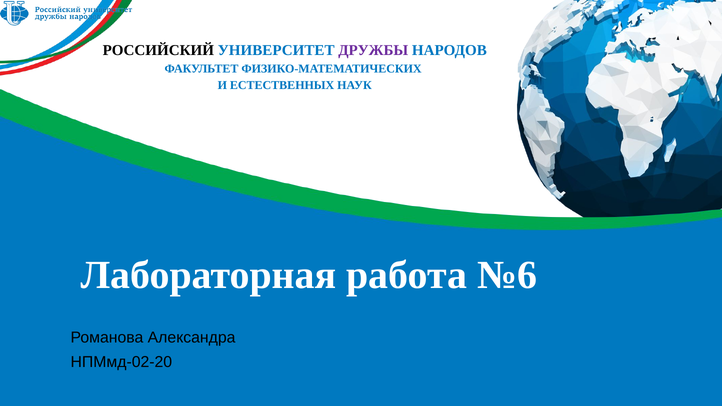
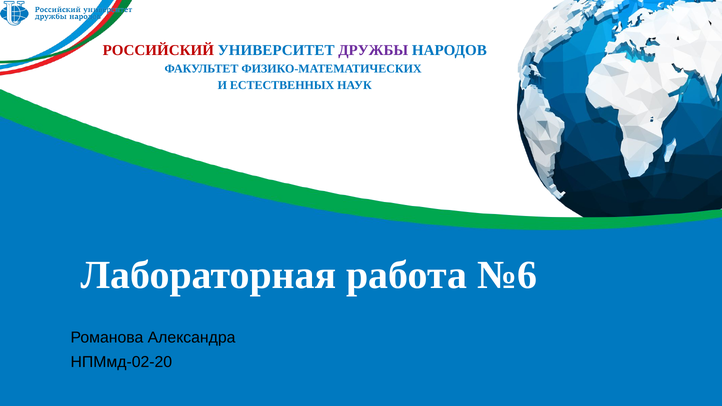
РОССИЙСКИЙ colour: black -> red
